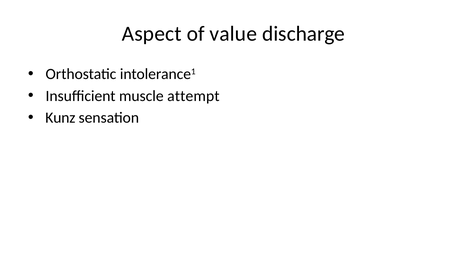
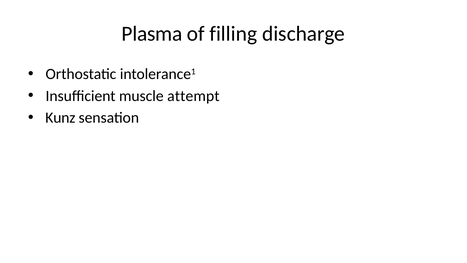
Aspect: Aspect -> Plasma
value: value -> filling
